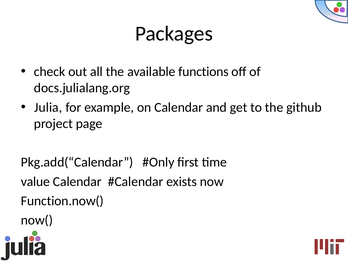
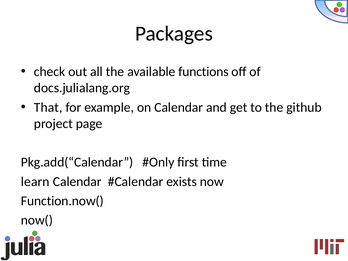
Julia: Julia -> That
value: value -> learn
